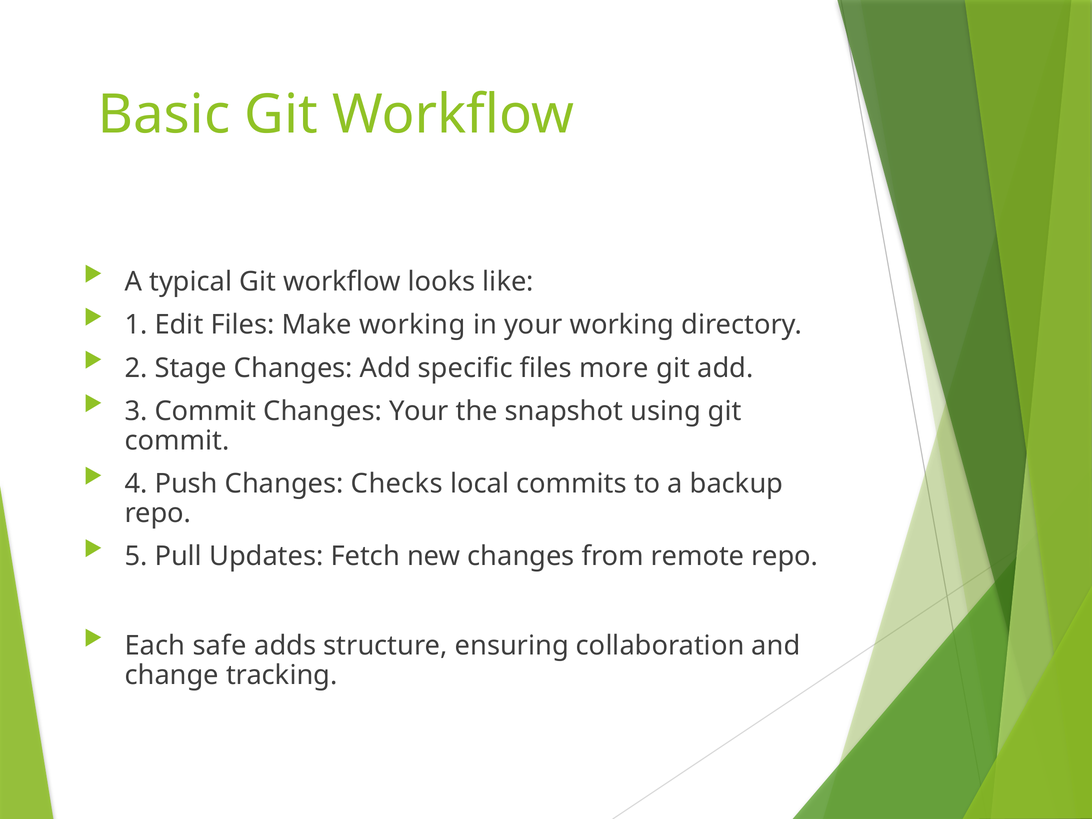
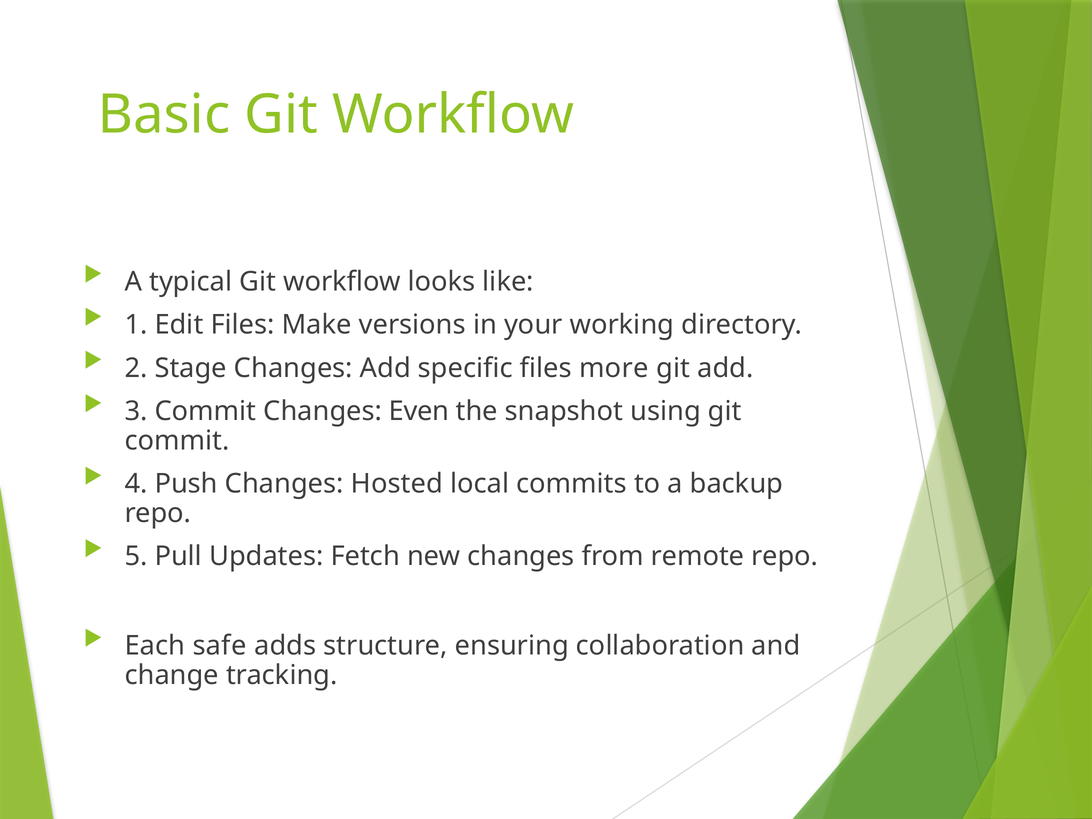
Make working: working -> versions
Changes Your: Your -> Even
Checks: Checks -> Hosted
